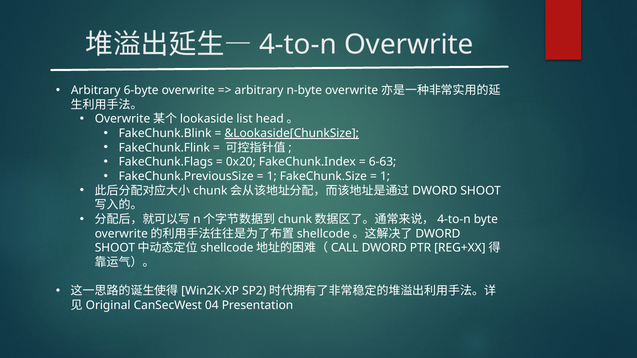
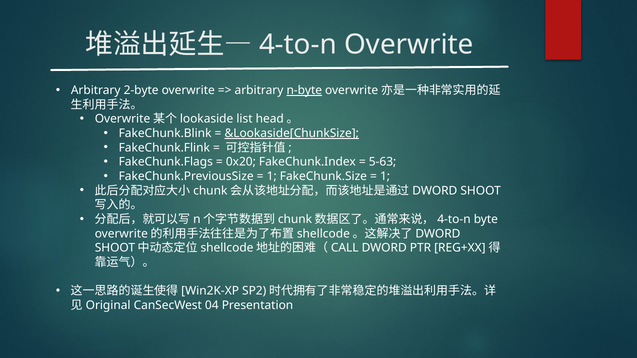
6-byte: 6-byte -> 2-byte
n-byte underline: none -> present
6-63: 6-63 -> 5-63
